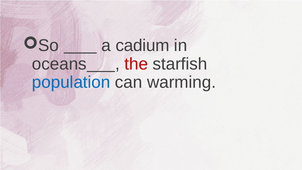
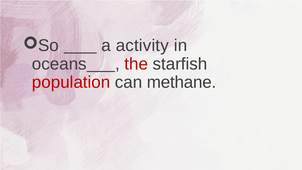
cadium: cadium -> activity
population colour: blue -> red
warming: warming -> methane
